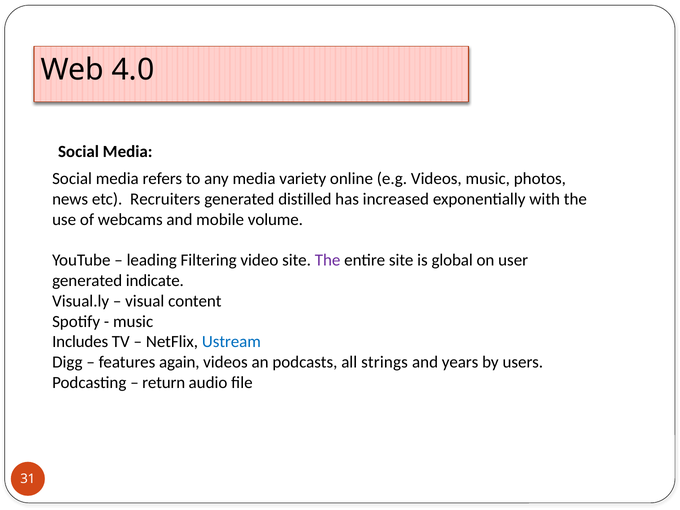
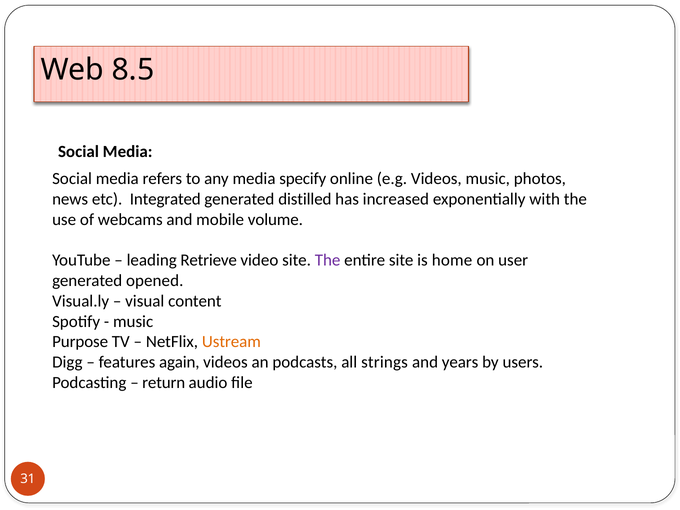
4.0: 4.0 -> 8.5
variety: variety -> specify
Recruiters: Recruiters -> Integrated
Filtering: Filtering -> Retrieve
global: global -> home
indicate: indicate -> opened
Includes: Includes -> Purpose
Ustream colour: blue -> orange
